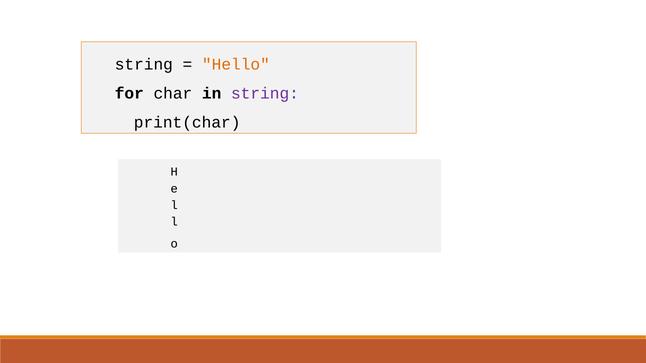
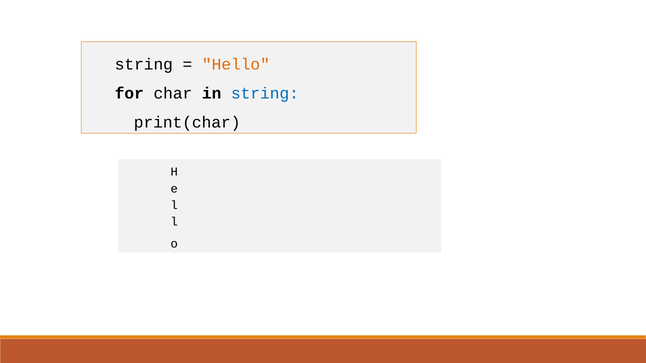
string at (265, 94) colour: purple -> blue
